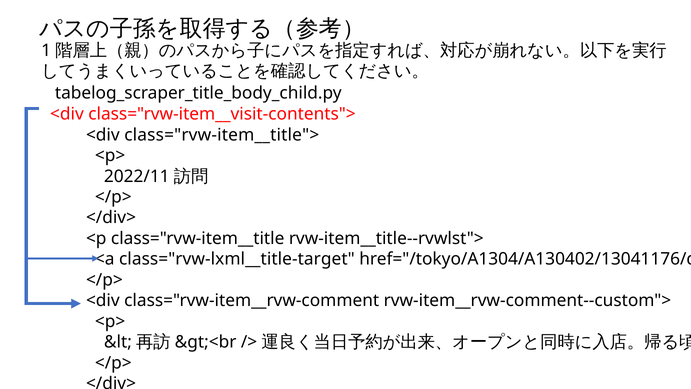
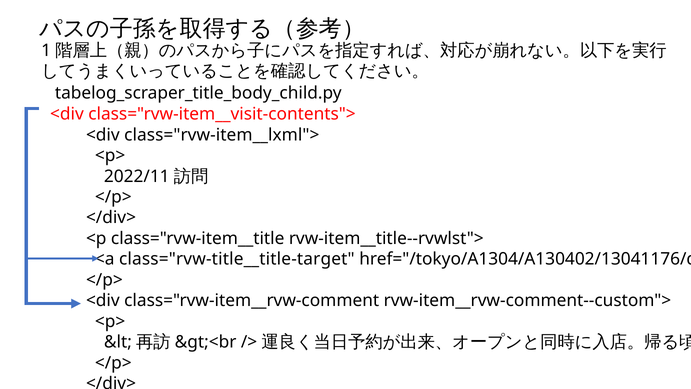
class="rvw-item__title">: class="rvw-item__title"> -> class="rvw-item__lxml">
class="rvw-lxml__title-target: class="rvw-lxml__title-target -> class="rvw-title__title-target
